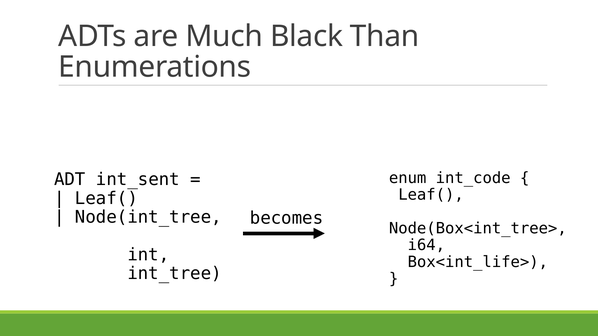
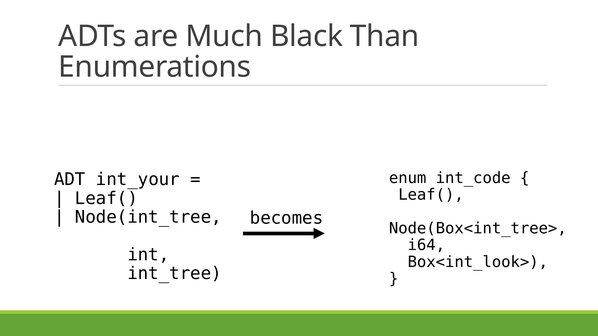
int_sent: int_sent -> int_your
Box<int_life>: Box<int_life> -> Box<int_look>
